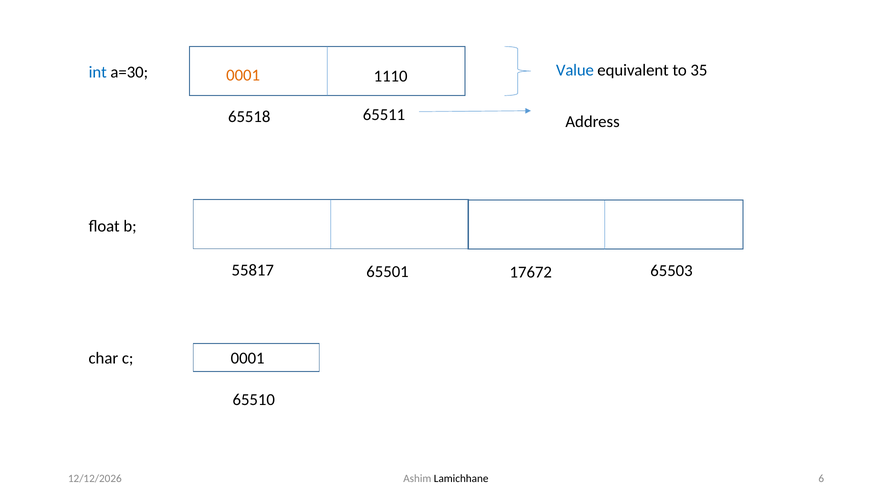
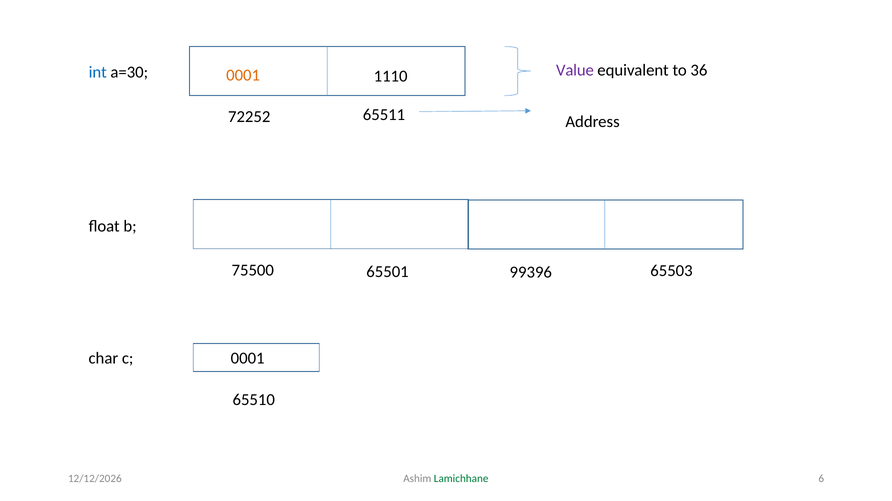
Value colour: blue -> purple
35: 35 -> 36
65518: 65518 -> 72252
55817: 55817 -> 75500
17672: 17672 -> 99396
Lamichhane colour: black -> green
